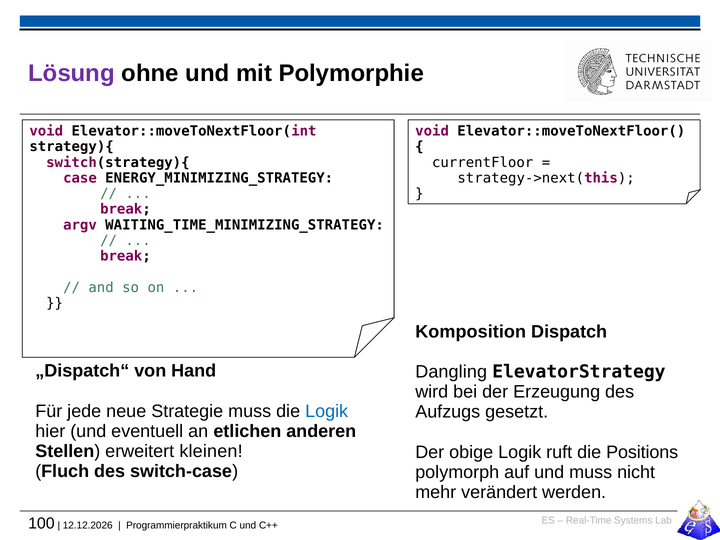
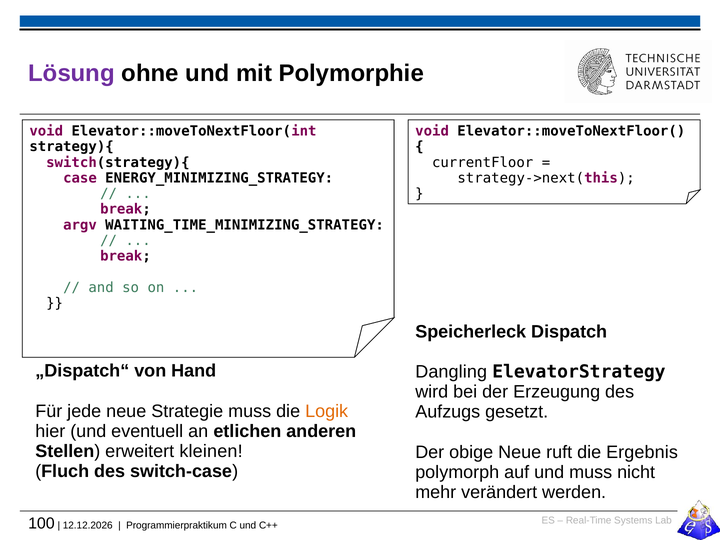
Komposition: Komposition -> Speicherleck
Logik at (327, 411) colour: blue -> orange
obige Logik: Logik -> Neue
Positions: Positions -> Ergebnis
